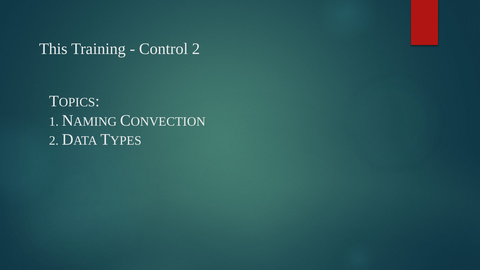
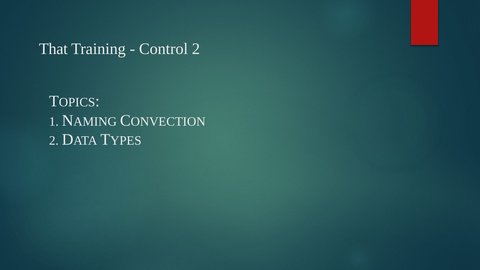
This: This -> That
